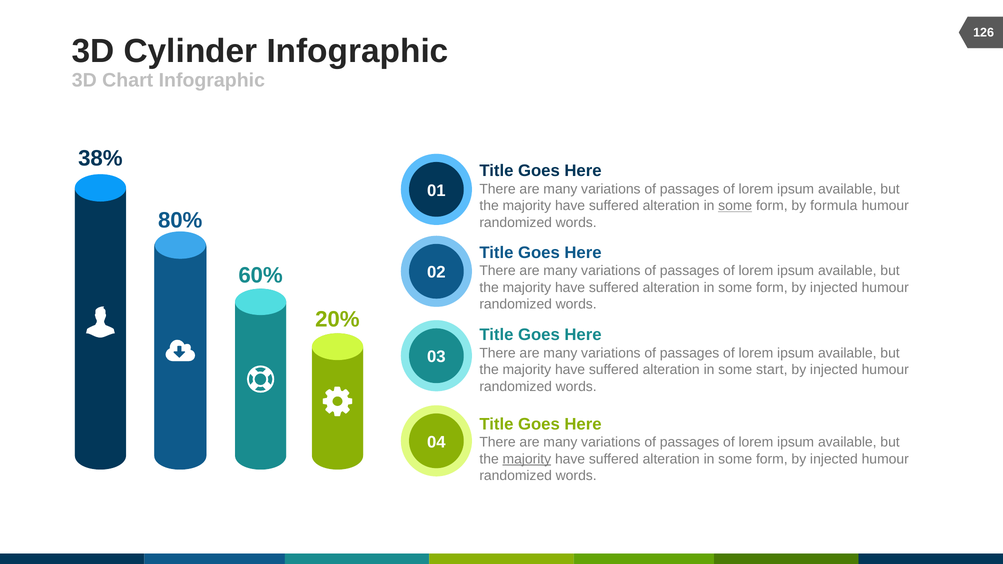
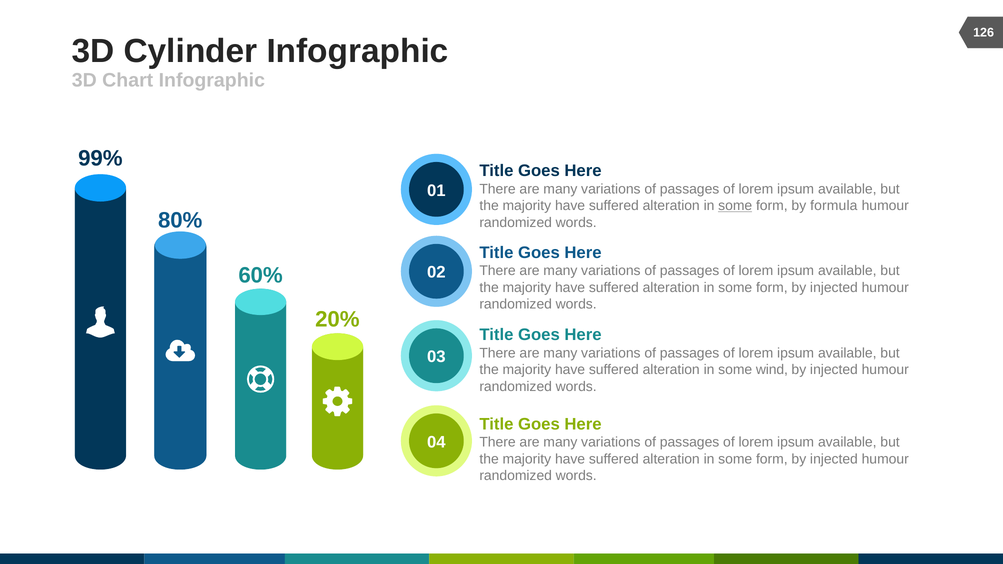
38%: 38% -> 99%
start: start -> wind
majority at (527, 459) underline: present -> none
